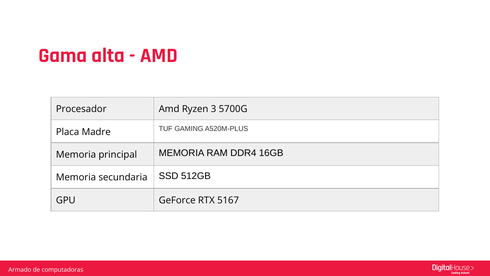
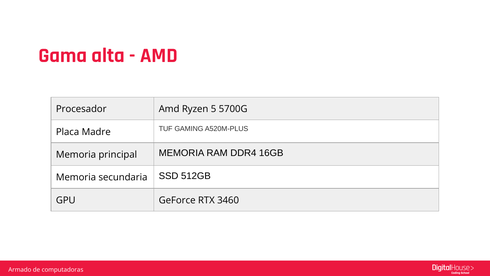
3: 3 -> 5
5167: 5167 -> 3460
